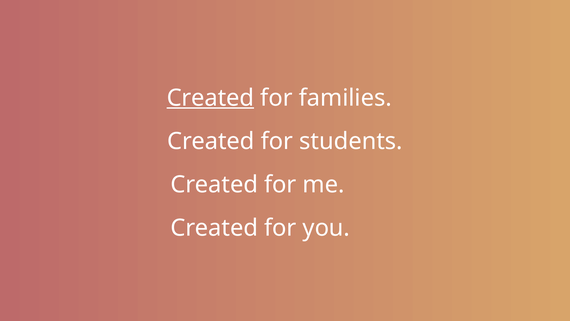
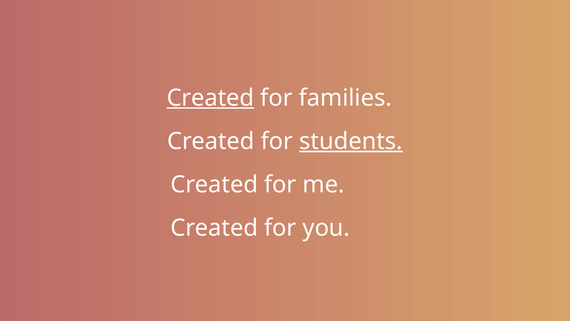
students underline: none -> present
